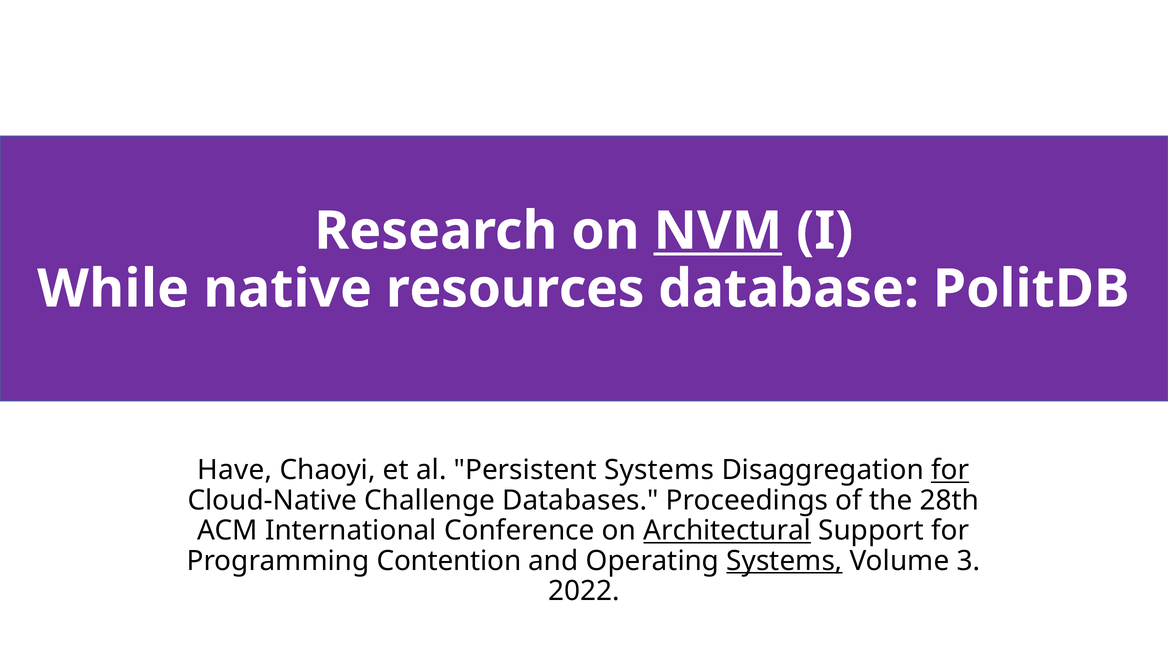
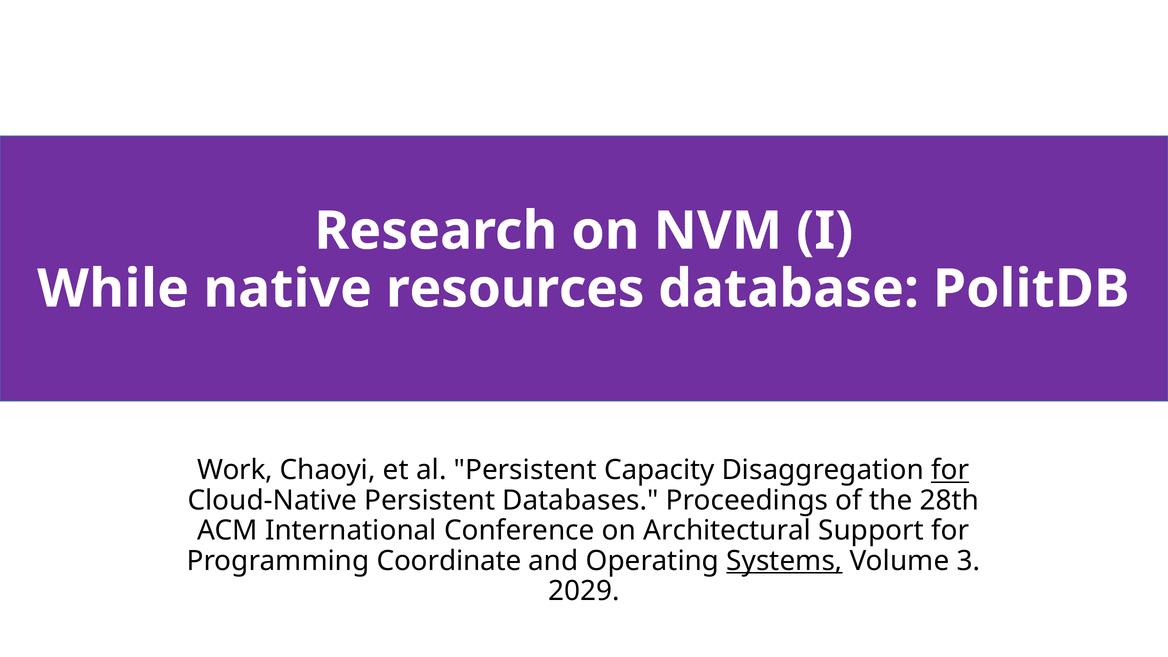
NVM underline: present -> none
Have: Have -> Work
Persistent Systems: Systems -> Capacity
Cloud-Native Challenge: Challenge -> Persistent
Architectural underline: present -> none
Contention: Contention -> Coordinate
2022: 2022 -> 2029
